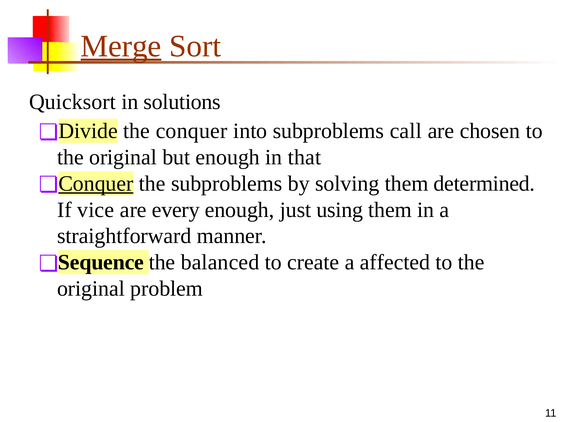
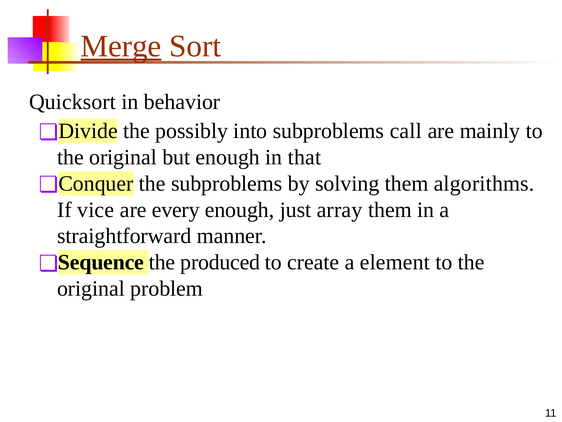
solutions: solutions -> behavior
the conquer: conquer -> possibly
chosen: chosen -> mainly
Conquer at (96, 183) underline: present -> none
determined: determined -> algorithms
using: using -> array
balanced: balanced -> produced
affected: affected -> element
